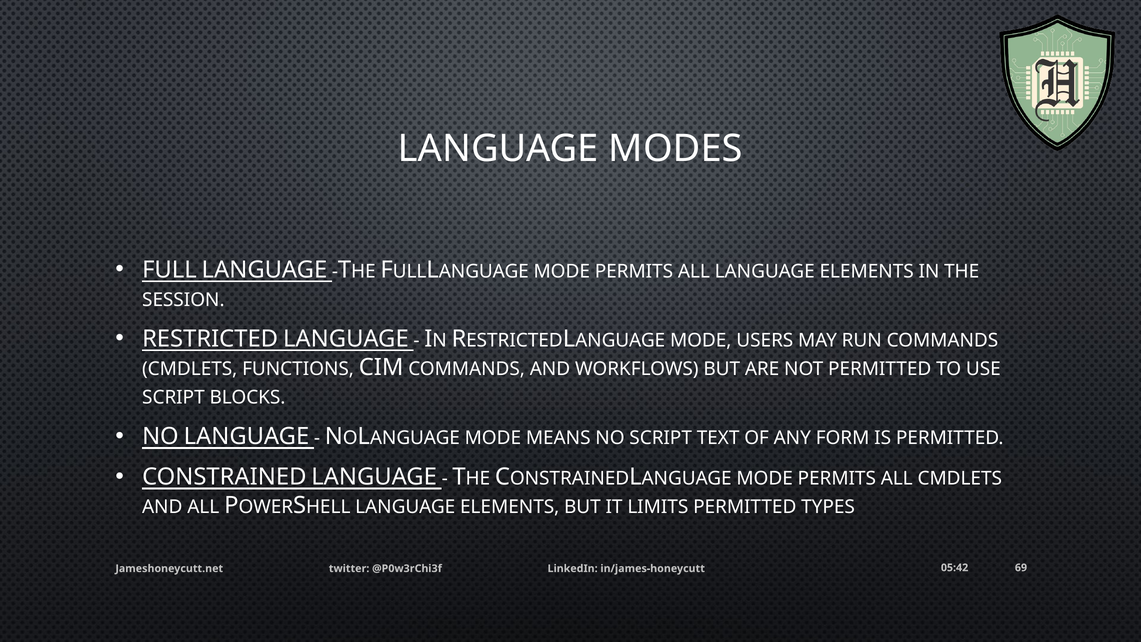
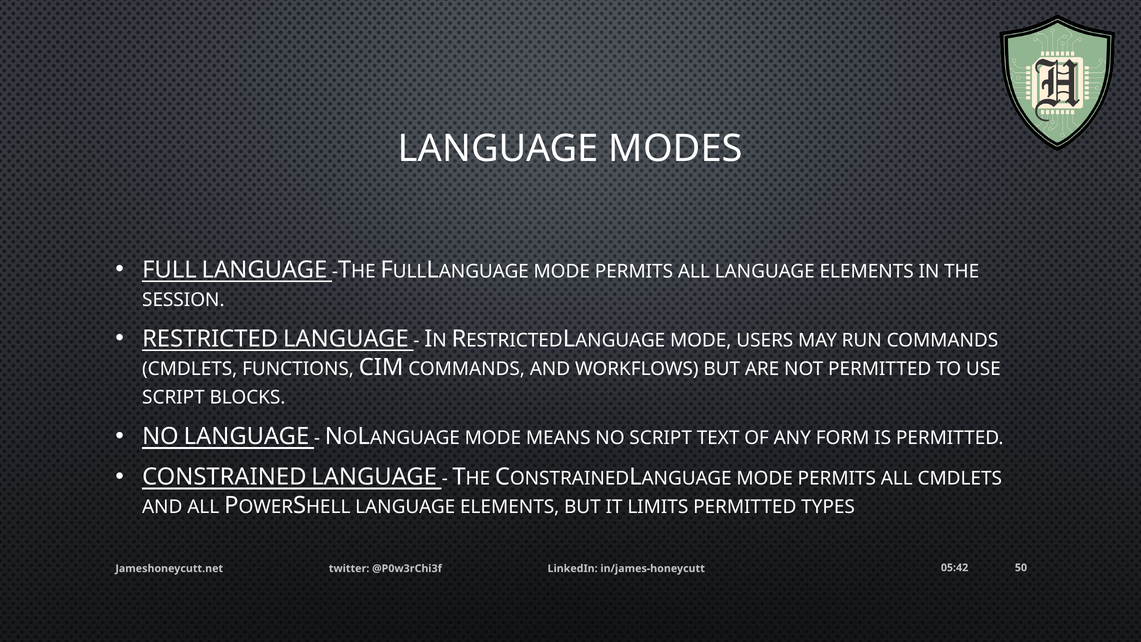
69: 69 -> 50
